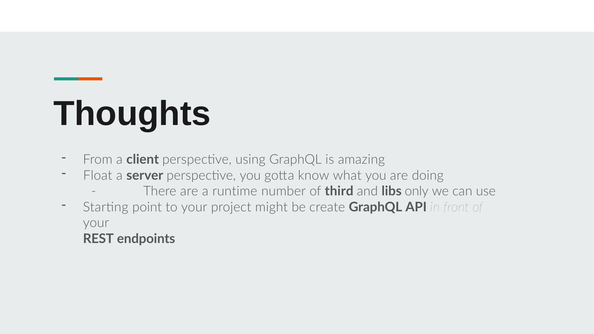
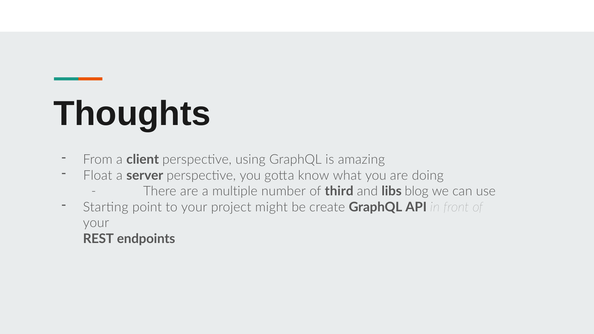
runtime: runtime -> multiple
only: only -> blog
